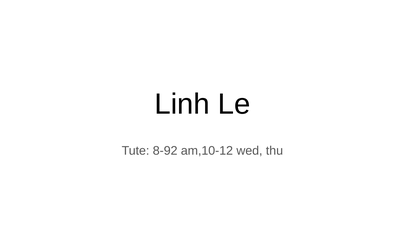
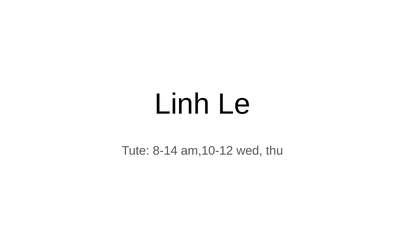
8-92: 8-92 -> 8-14
